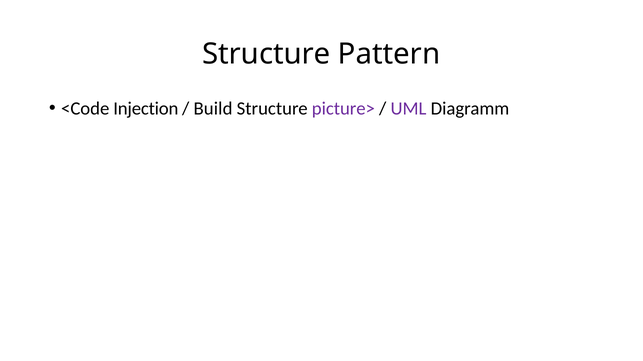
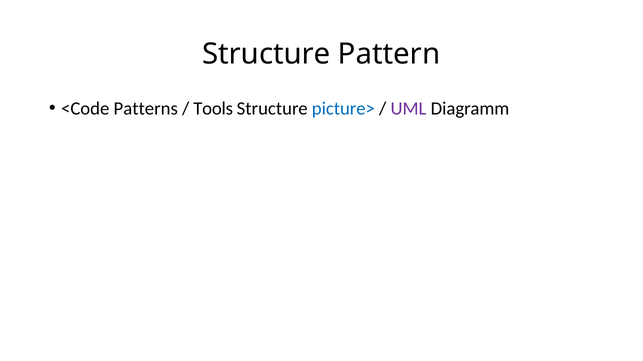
Injection: Injection -> Patterns
Build: Build -> Tools
picture> colour: purple -> blue
